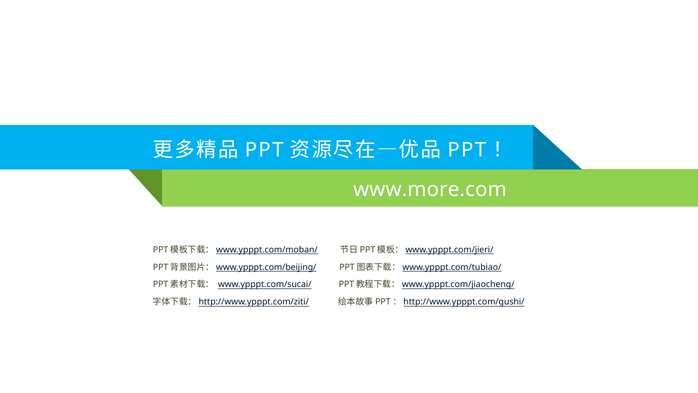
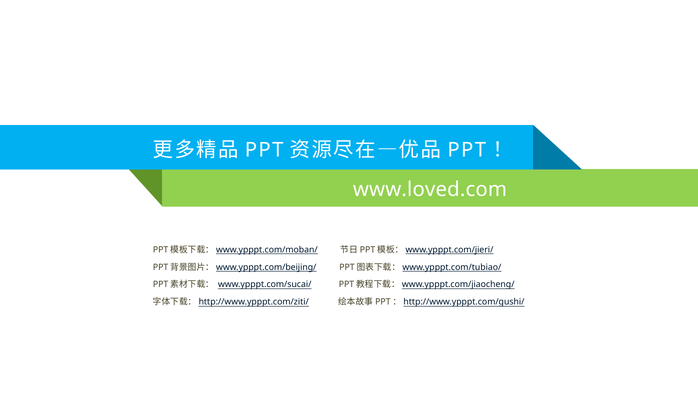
www.more.com: www.more.com -> www.loved.com
